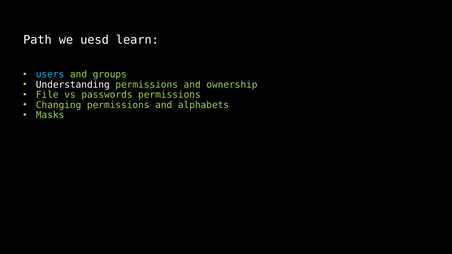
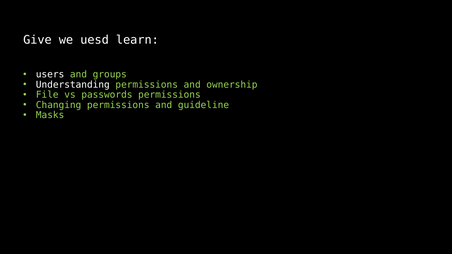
Path: Path -> Give
users colour: light blue -> white
alphabets: alphabets -> guideline
